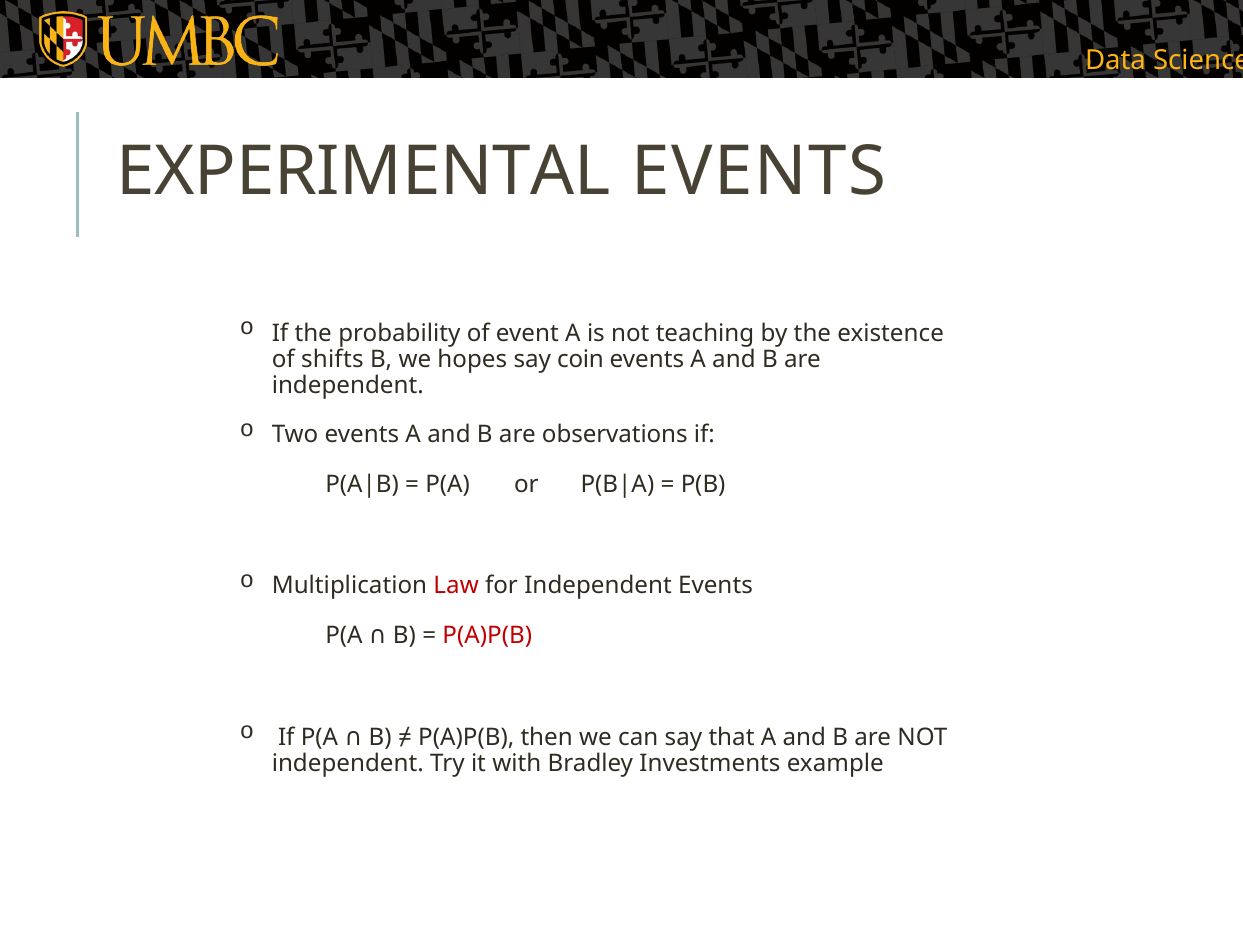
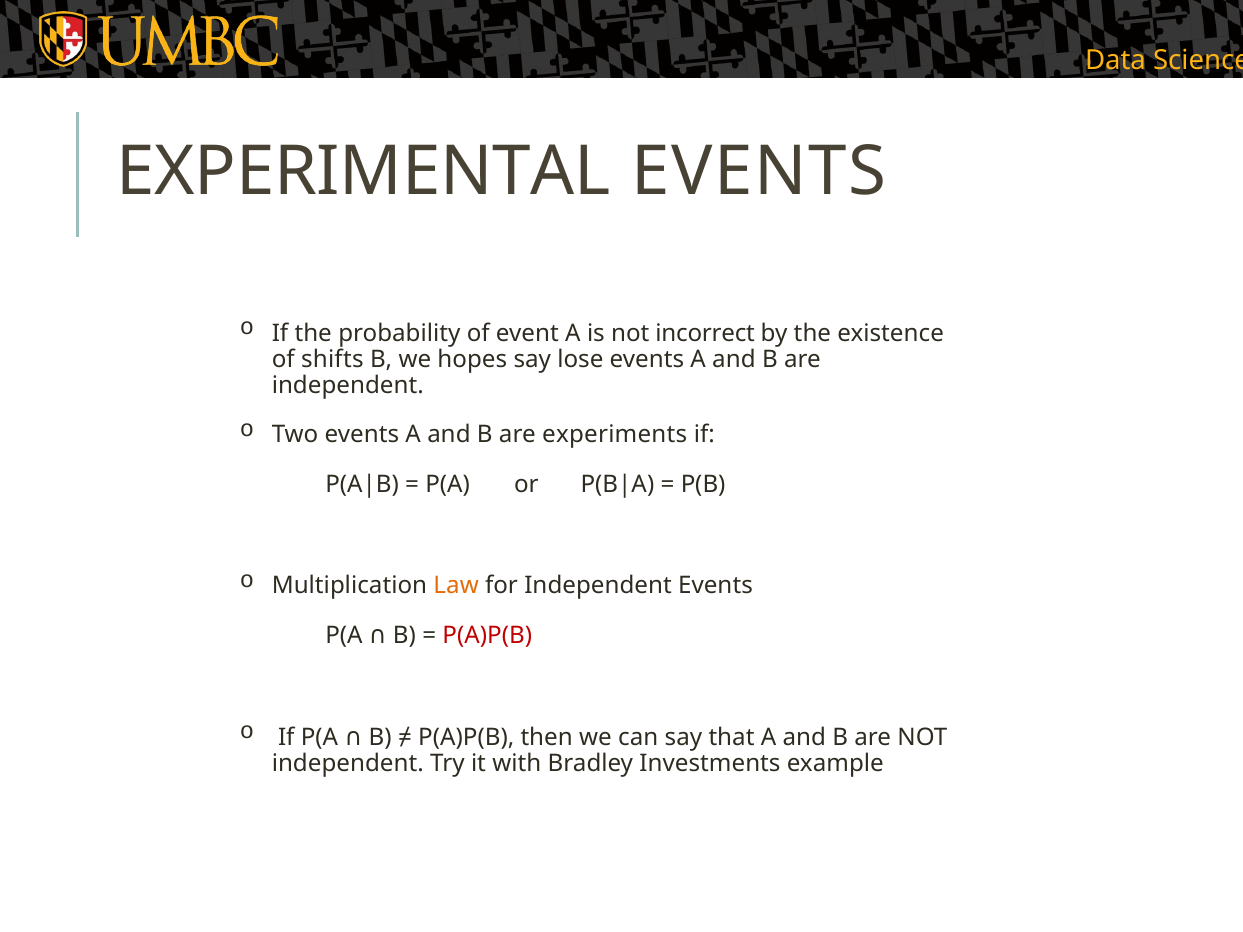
teaching: teaching -> incorrect
coin: coin -> lose
observations: observations -> experiments
Law colour: red -> orange
